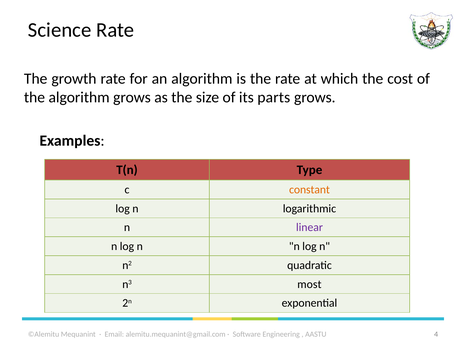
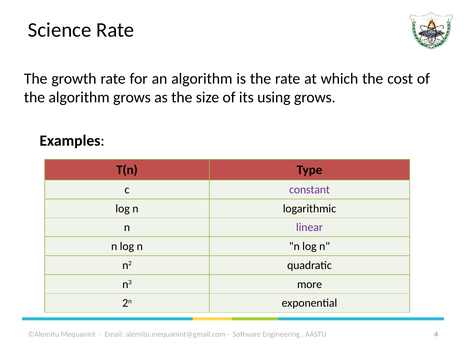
parts: parts -> using
constant colour: orange -> purple
most: most -> more
